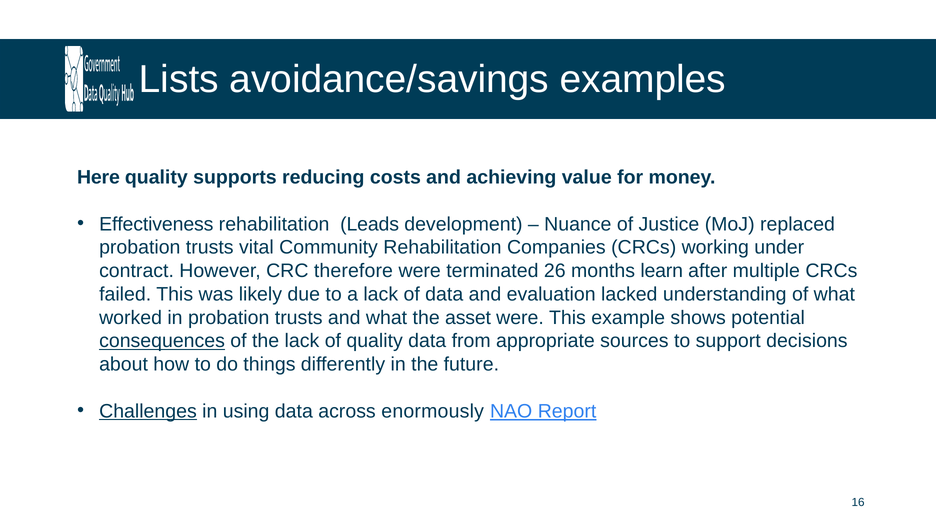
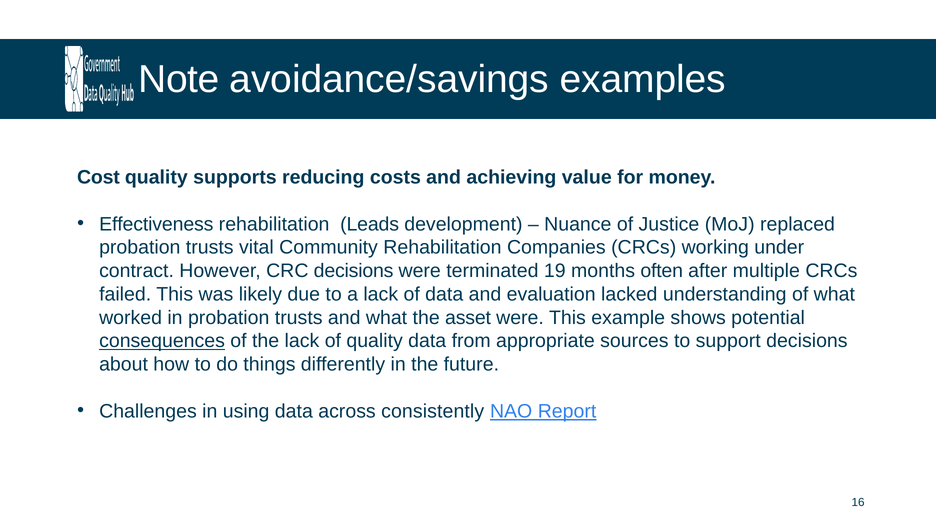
Lists: Lists -> Note
Here: Here -> Cost
CRC therefore: therefore -> decisions
26: 26 -> 19
learn: learn -> often
Challenges underline: present -> none
enormously: enormously -> consistently
